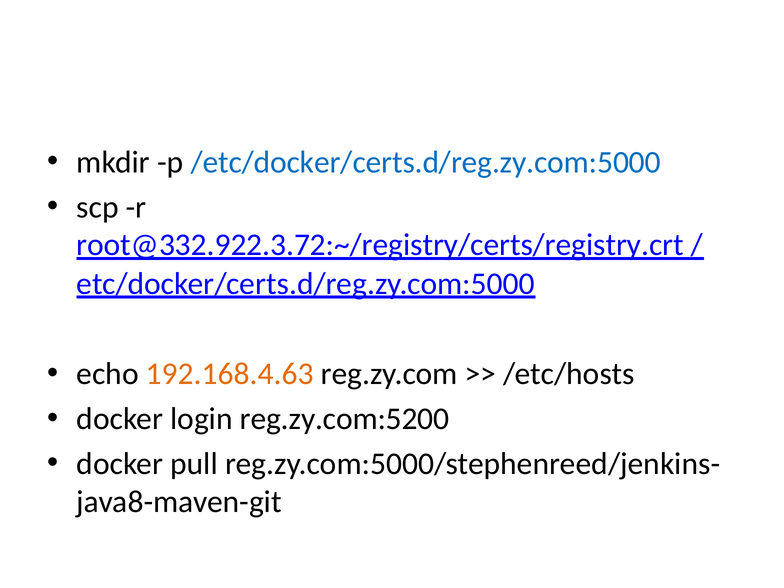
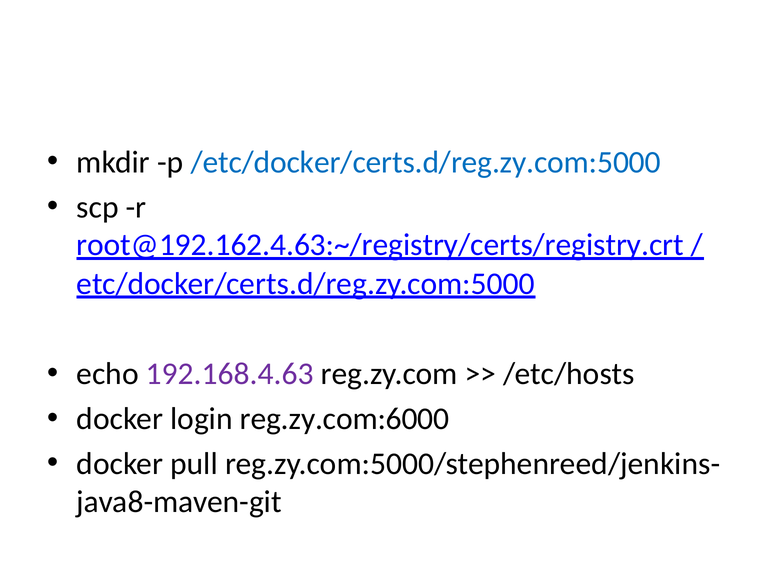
root@332.922.3.72:~/registry/certs/registry.crt: root@332.922.3.72:~/registry/certs/registry.crt -> root@192.162.4.63:~/registry/certs/registry.crt
192.168.4.63 colour: orange -> purple
reg.zy.com:5200: reg.zy.com:5200 -> reg.zy.com:6000
